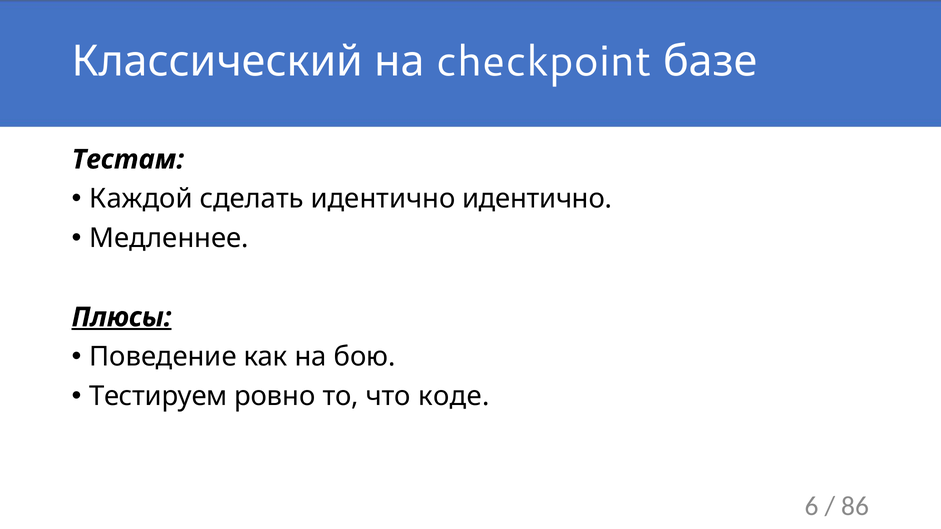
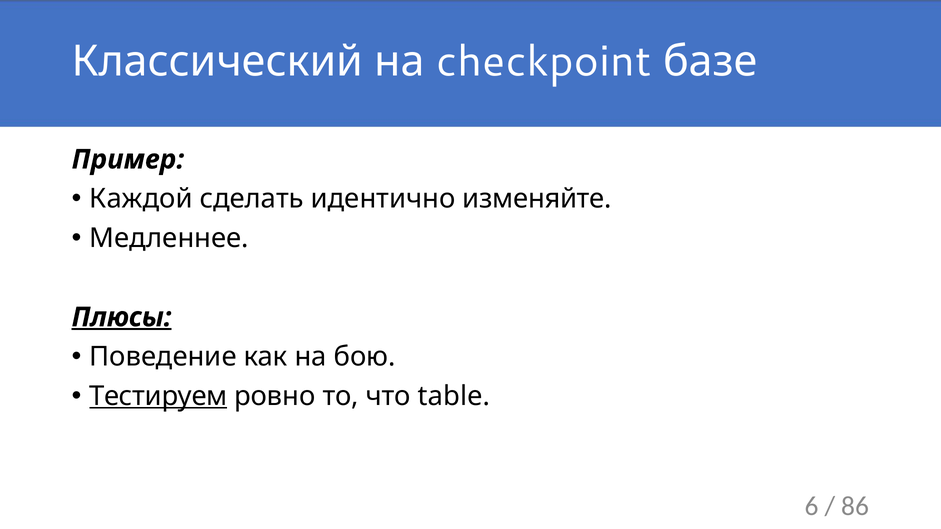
Тестам: Тестам -> Пример
идентично идентично: идентично -> изменяйте
Тестируем underline: none -> present
коде: коде -> table
